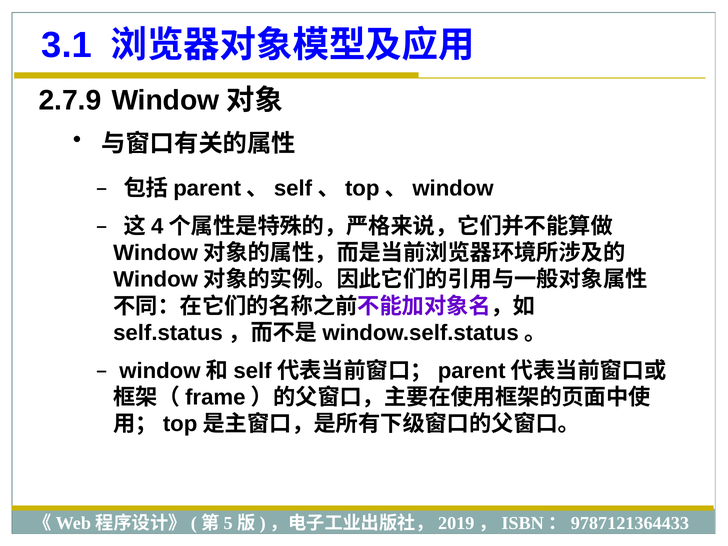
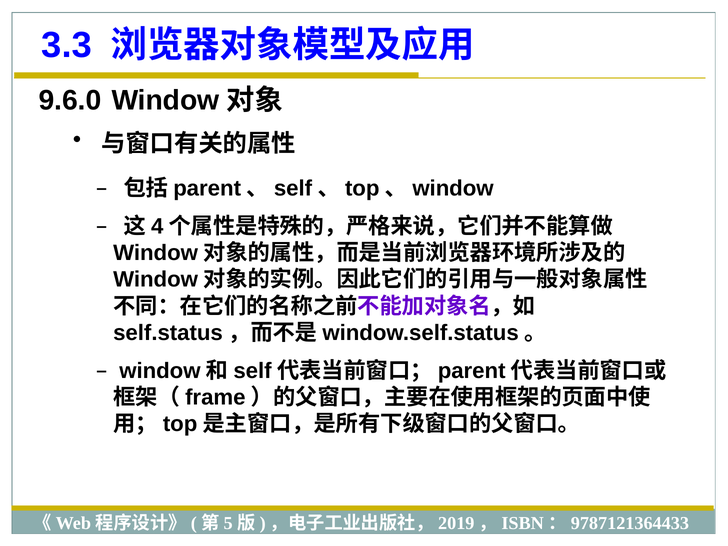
3.1: 3.1 -> 3.3
2.7.9: 2.7.9 -> 9.6.0
